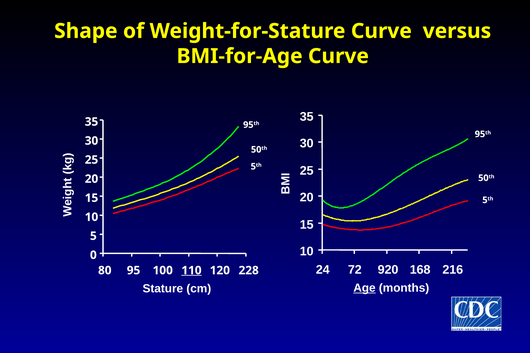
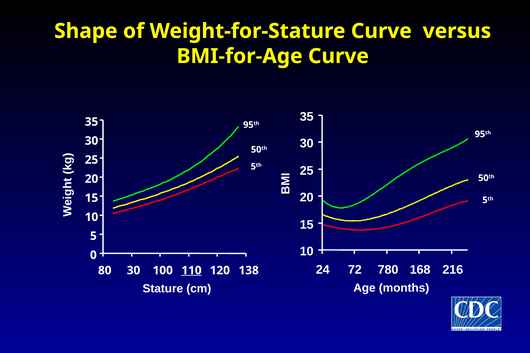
920: 920 -> 780
80 95: 95 -> 30
228: 228 -> 138
Age underline: present -> none
